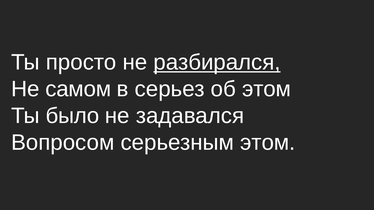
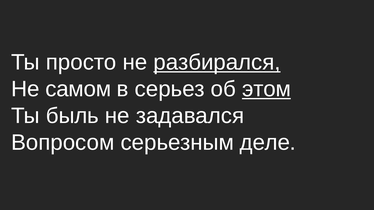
этом at (266, 89) underline: none -> present
было: было -> быль
серьезным этом: этом -> деле
